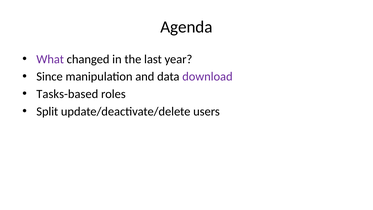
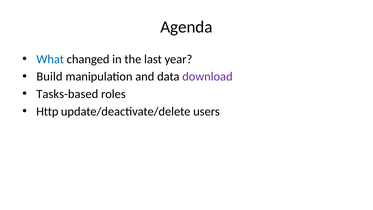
What colour: purple -> blue
Since: Since -> Build
Split: Split -> Http
